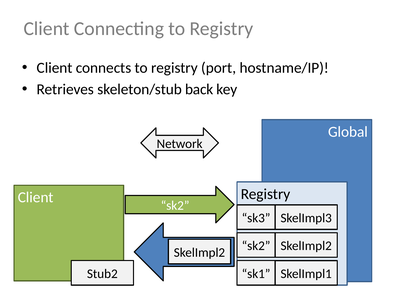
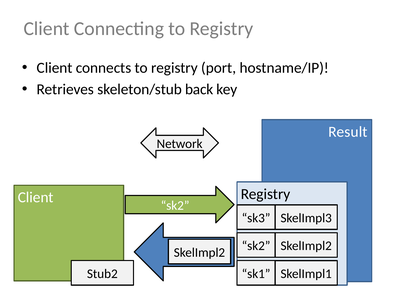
Global: Global -> Result
